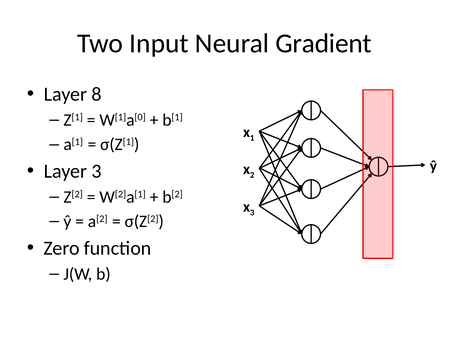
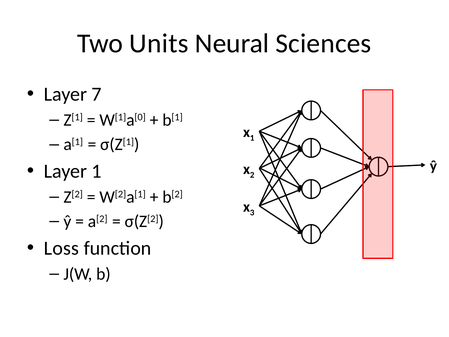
Input: Input -> Units
Gradient: Gradient -> Sciences
8: 8 -> 7
Layer 3: 3 -> 1
Zero: Zero -> Loss
